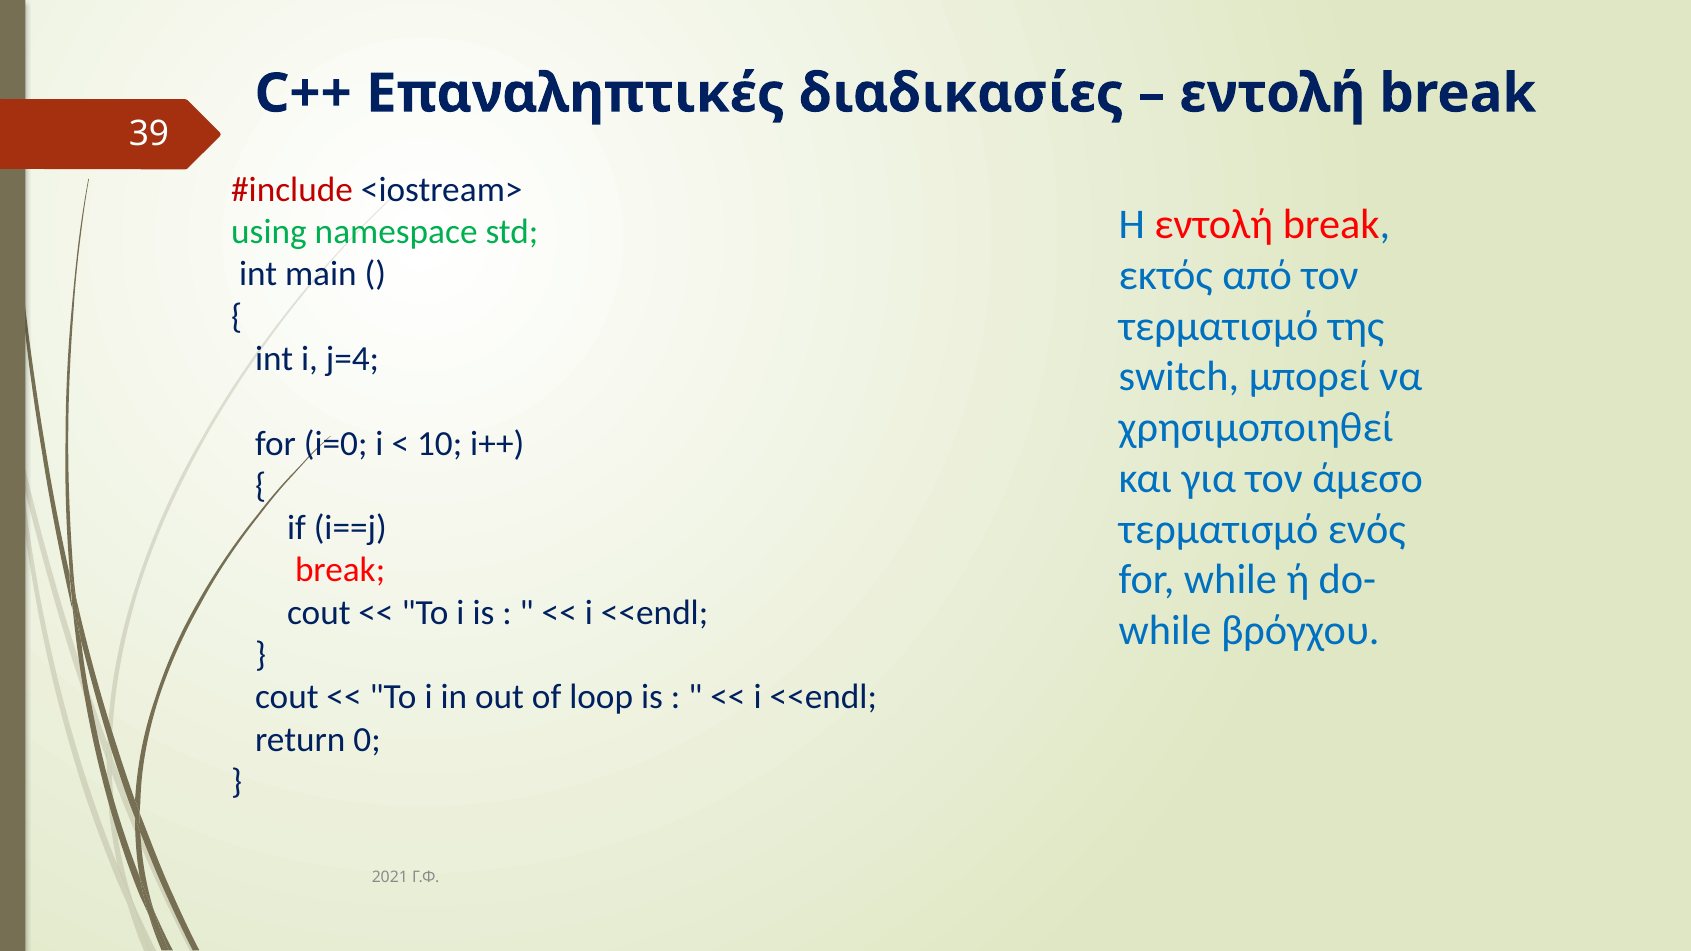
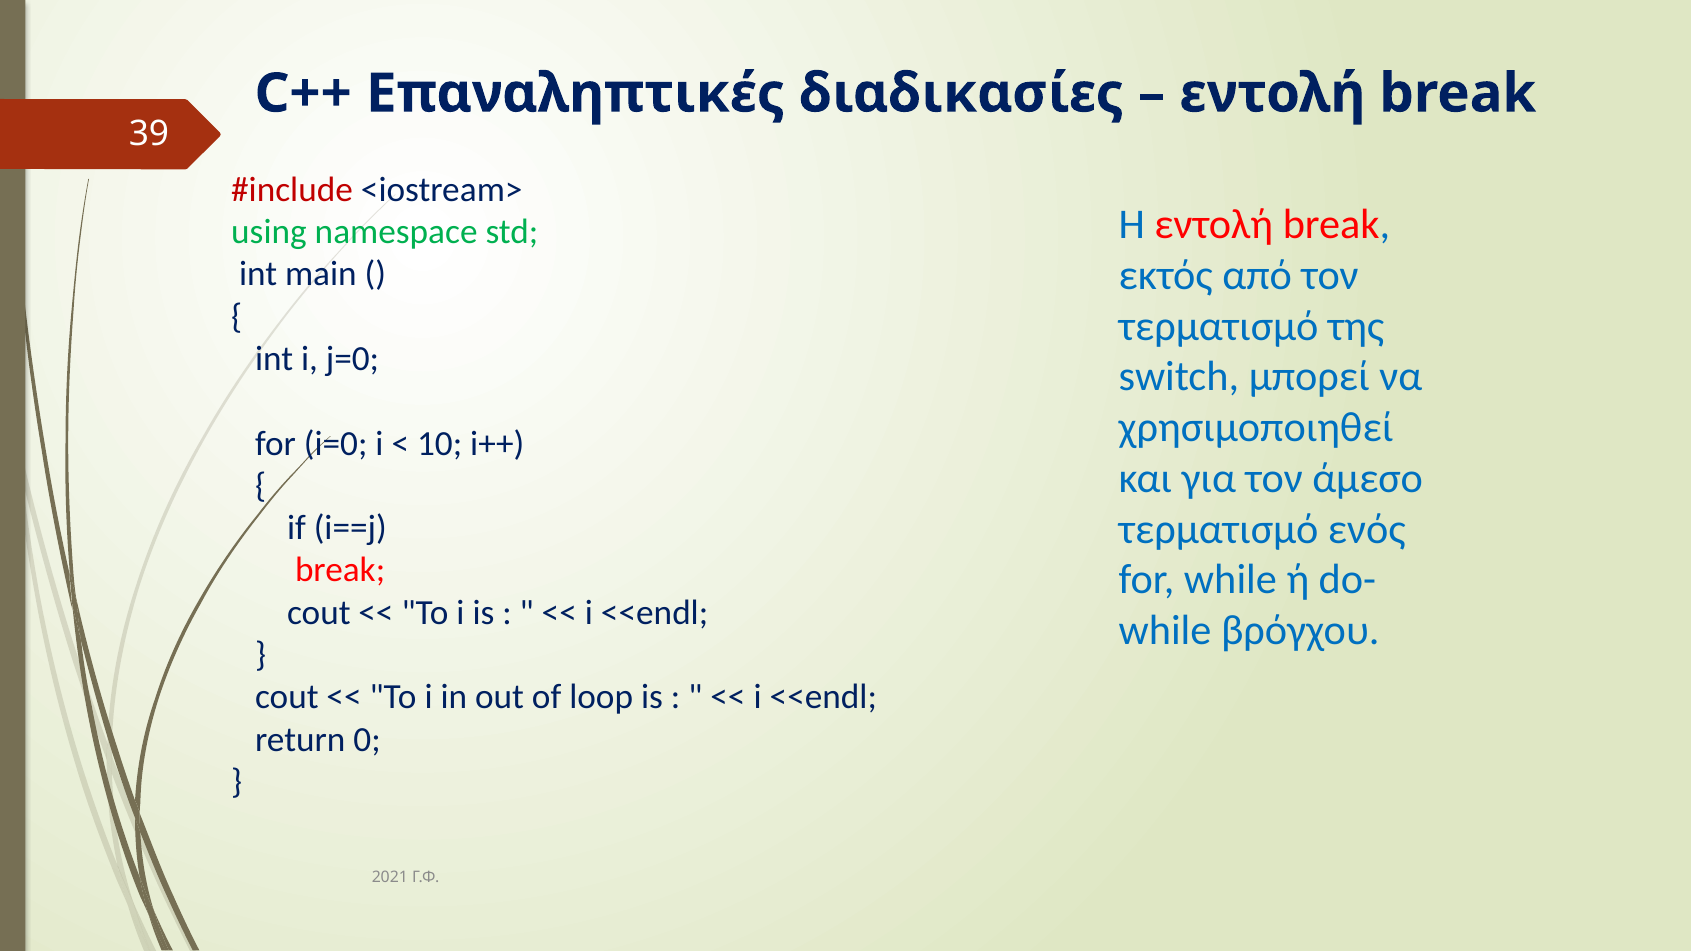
j=4: j=4 -> j=0
